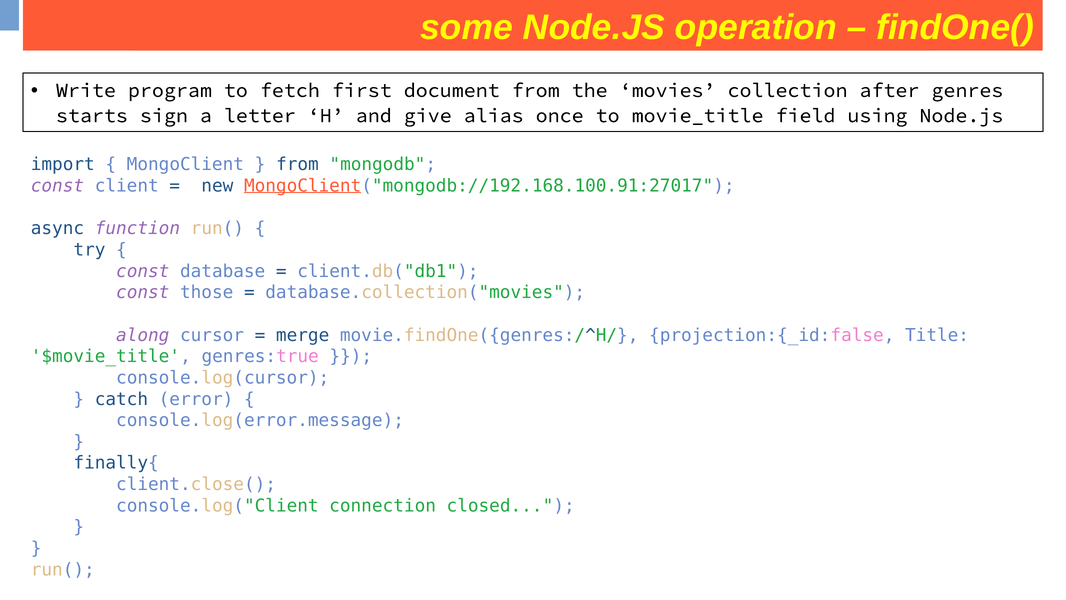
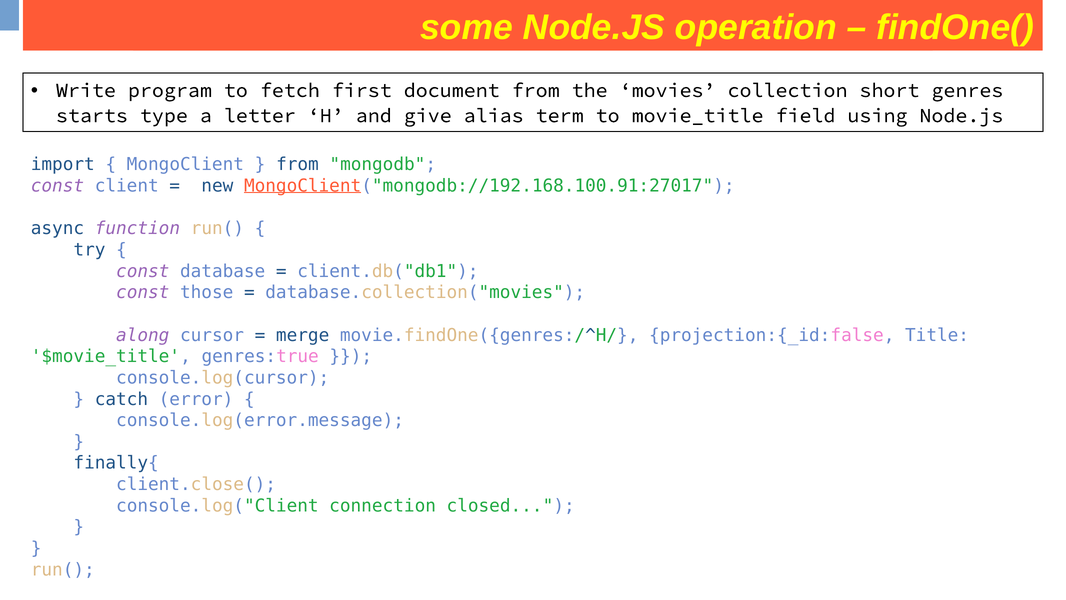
after: after -> short
sign: sign -> type
once: once -> term
